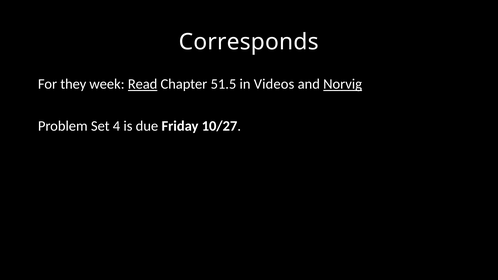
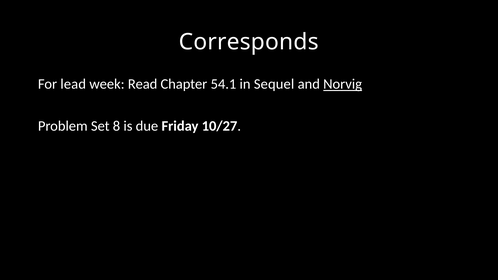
they: they -> lead
Read underline: present -> none
51.5: 51.5 -> 54.1
Videos: Videos -> Sequel
4: 4 -> 8
